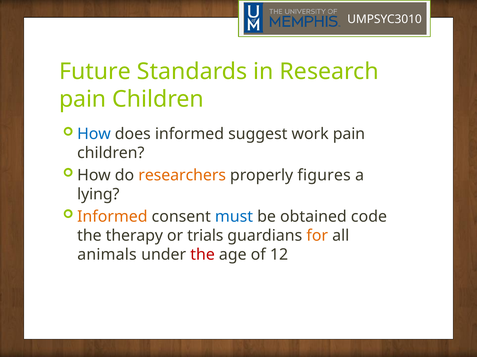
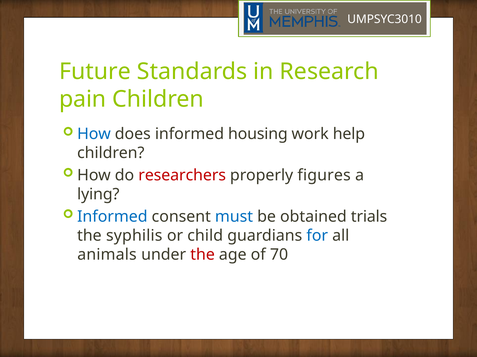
suggest: suggest -> housing
work pain: pain -> help
researchers colour: orange -> red
Informed at (112, 217) colour: orange -> blue
code: code -> trials
therapy: therapy -> syphilis
trials: trials -> child
for colour: orange -> blue
12: 12 -> 70
